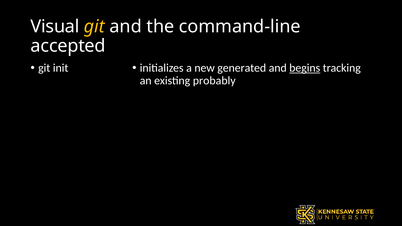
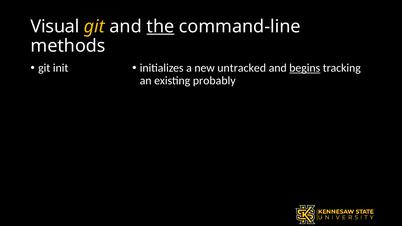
the underline: none -> present
accepted: accepted -> methods
generated: generated -> untracked
